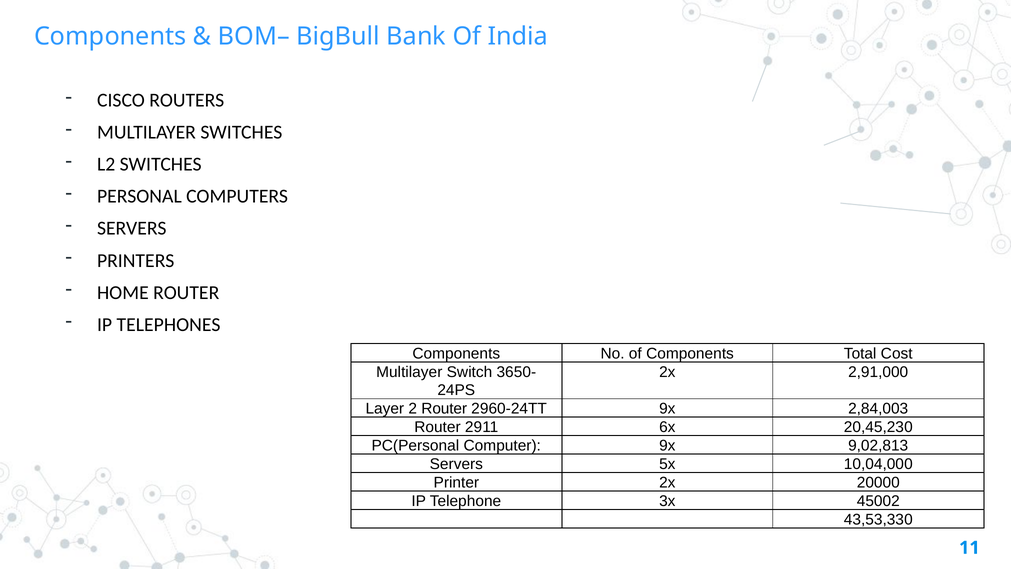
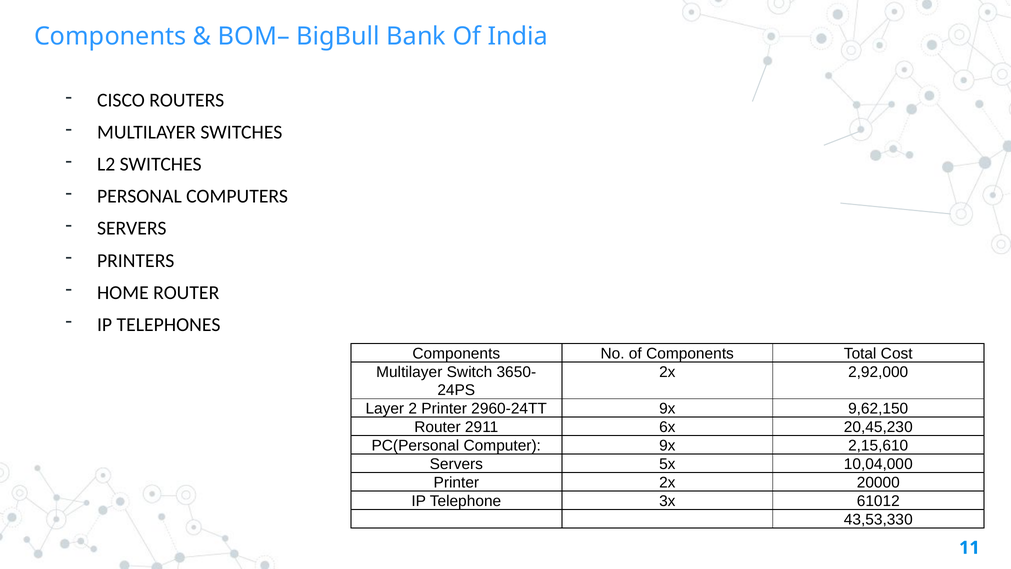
2,91,000: 2,91,000 -> 2,92,000
2 Router: Router -> Printer
2,84,003: 2,84,003 -> 9,62,150
9,02,813: 9,02,813 -> 2,15,610
45002: 45002 -> 61012
